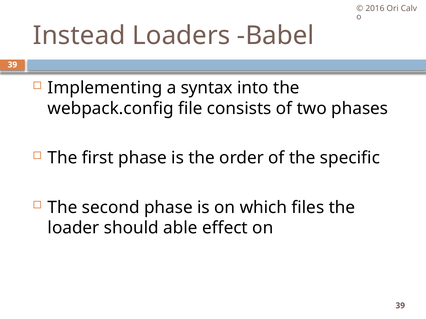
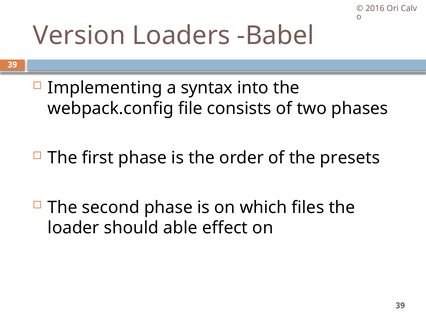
Instead: Instead -> Version
specific: specific -> presets
